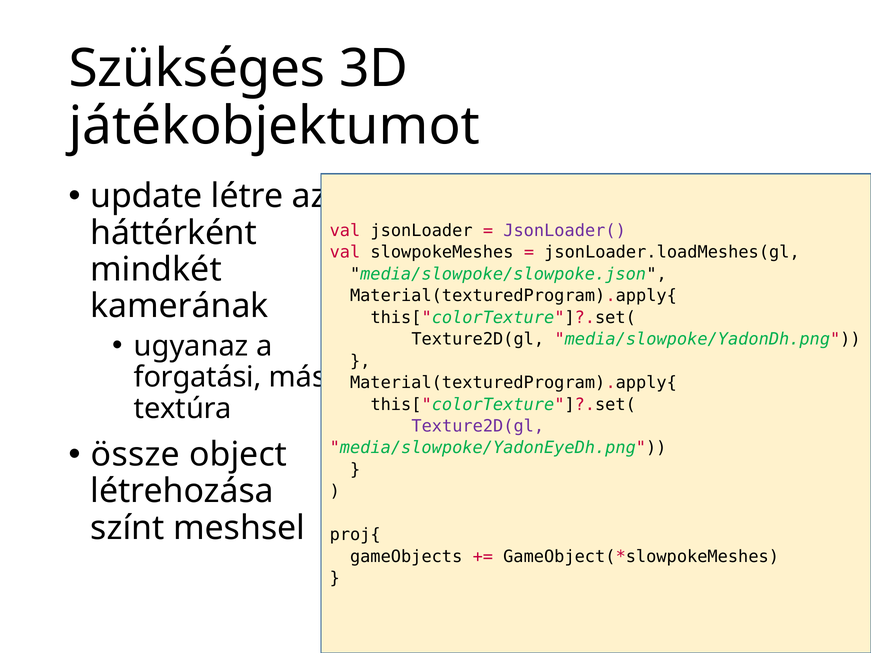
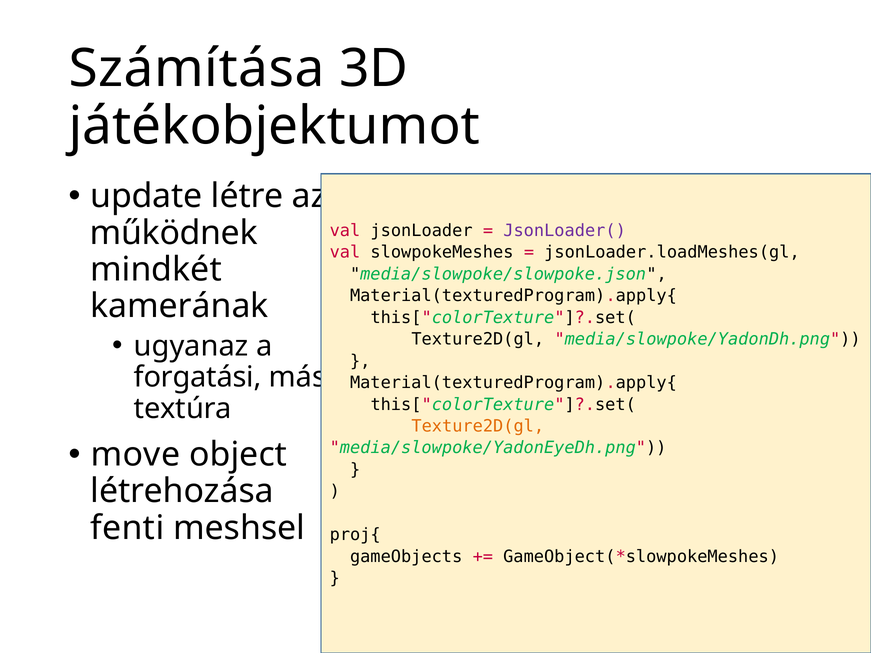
Szükséges: Szükséges -> Számítása
háttérként: háttérként -> működnek
Texture2D(gl at (478, 426) colour: purple -> orange
össze: össze -> move
színt: színt -> fenti
